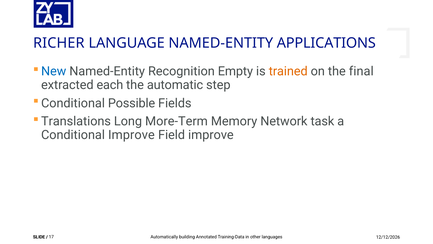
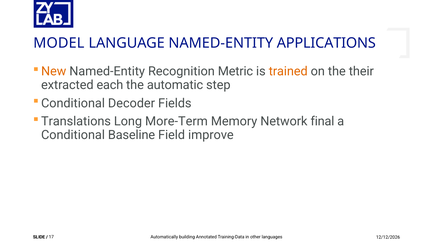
RICHER: RICHER -> MODEL
New colour: blue -> orange
Empty: Empty -> Metric
final: final -> their
Possible: Possible -> Decoder
task: task -> final
Conditional Improve: Improve -> Baseline
